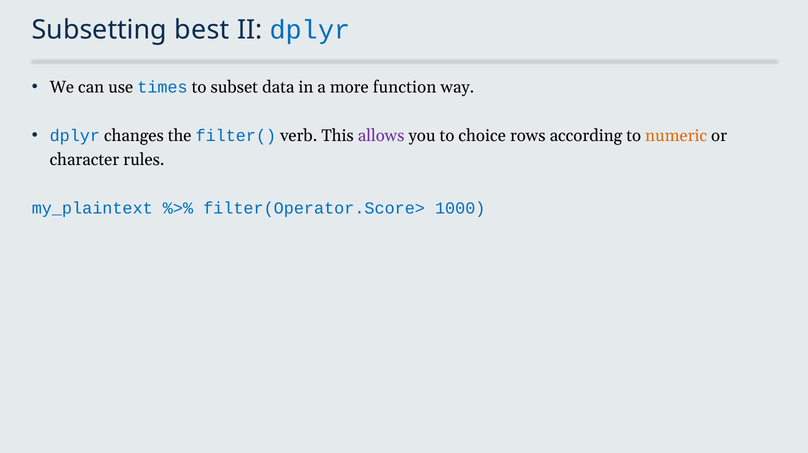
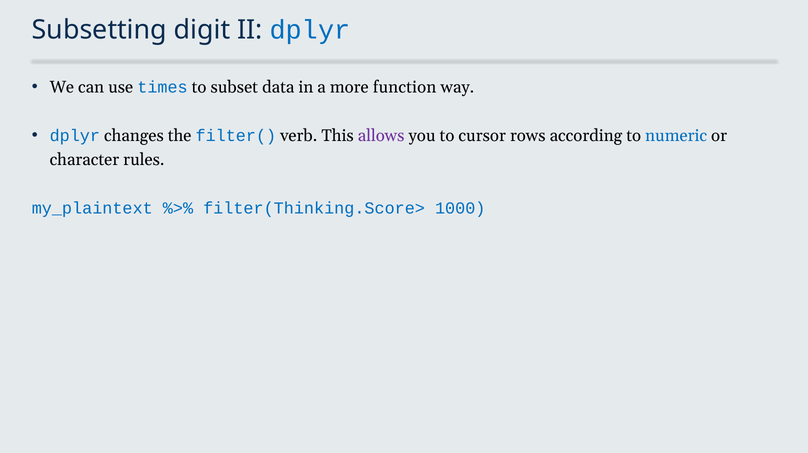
best: best -> digit
choice: choice -> cursor
numeric colour: orange -> blue
filter(Operator.Score>: filter(Operator.Score> -> filter(Thinking.Score>
